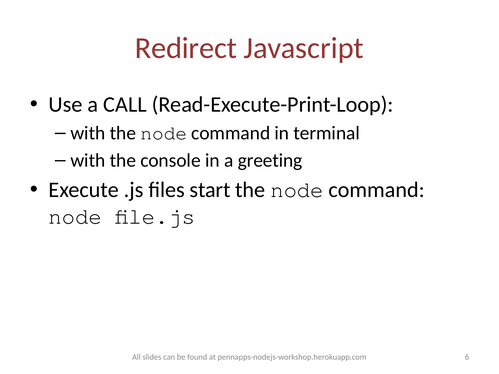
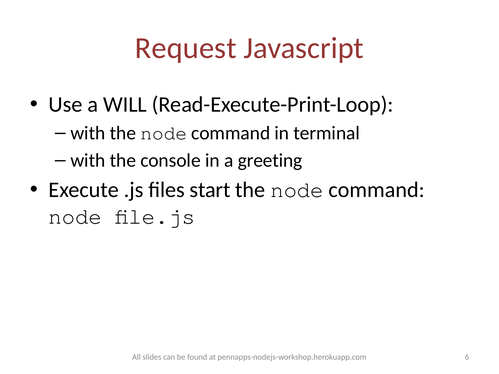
Redirect: Redirect -> Request
CALL: CALL -> WILL
